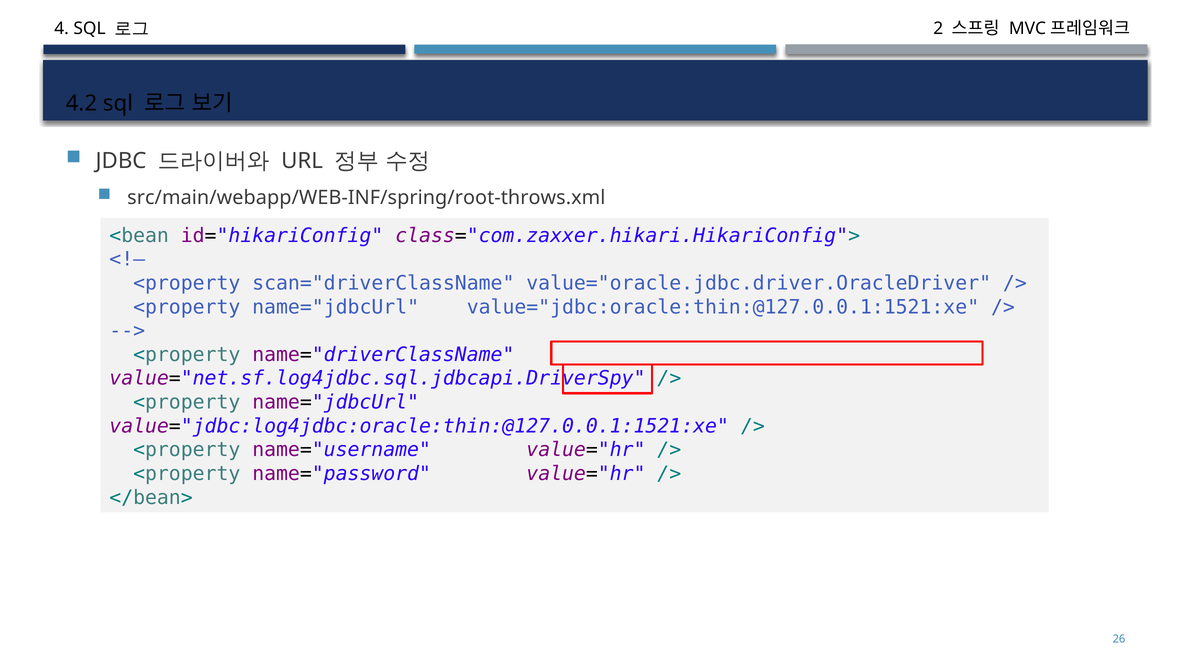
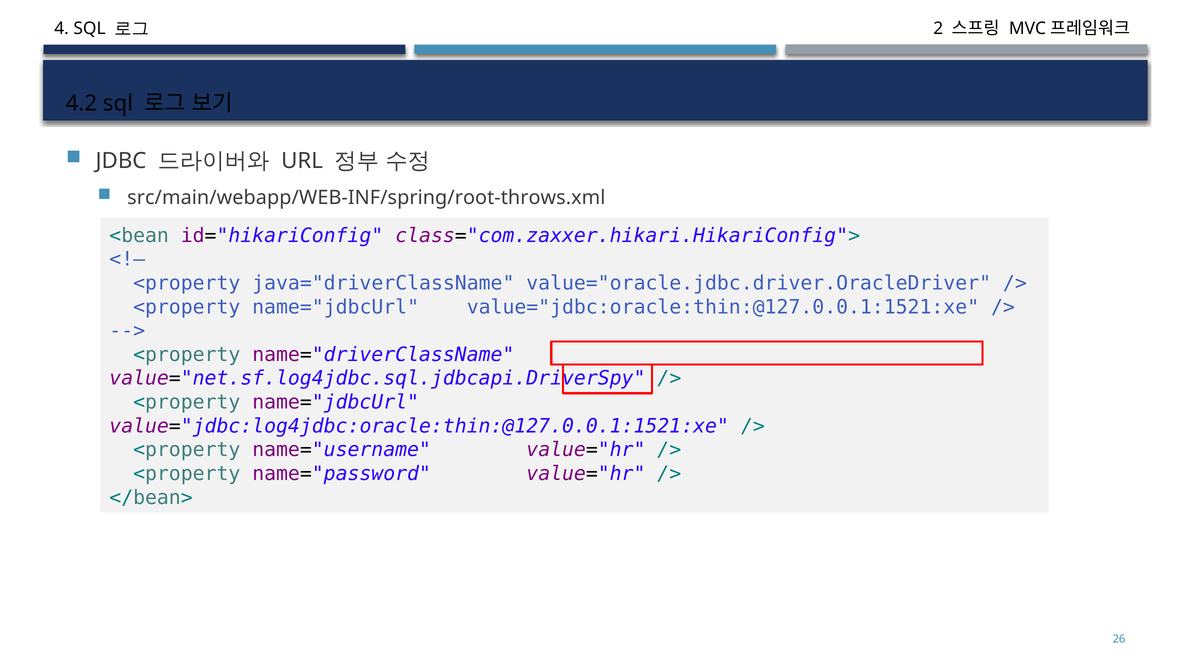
scan="driverClassName: scan="driverClassName -> java="driverClassName
